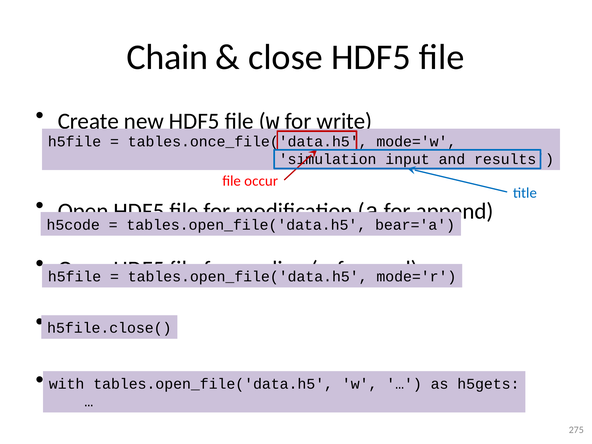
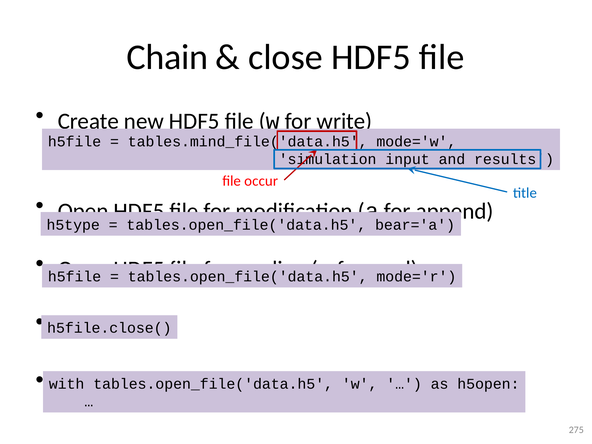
tables.once_file('data.h5: tables.once_file('data.h5 -> tables.mind_file('data.h5
h5code: h5code -> h5type
h5gets: h5gets -> h5open
